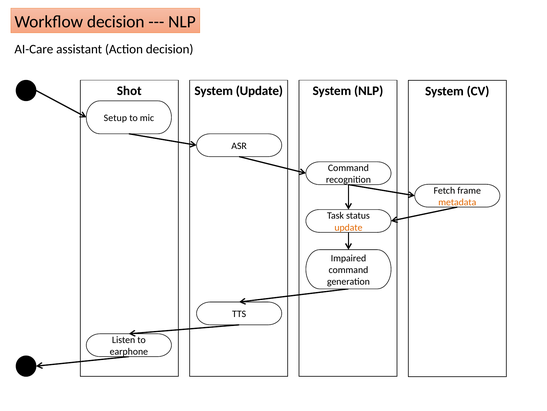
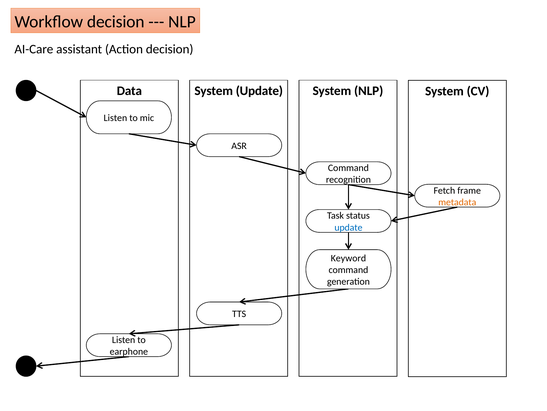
Shot: Shot -> Data
Setup at (115, 118): Setup -> Listen
update at (348, 227) colour: orange -> blue
Impaired: Impaired -> Keyword
